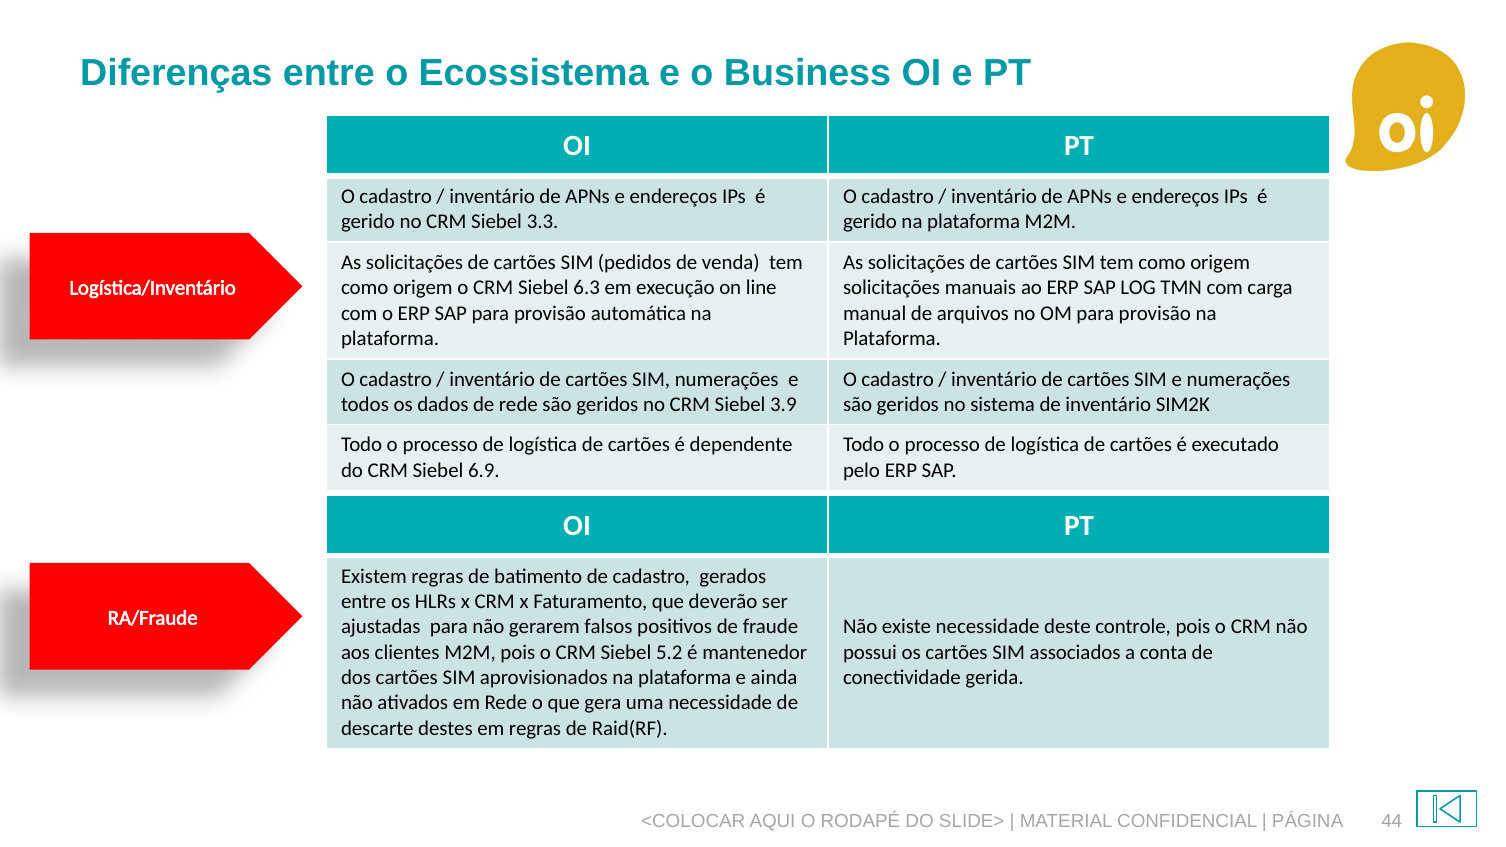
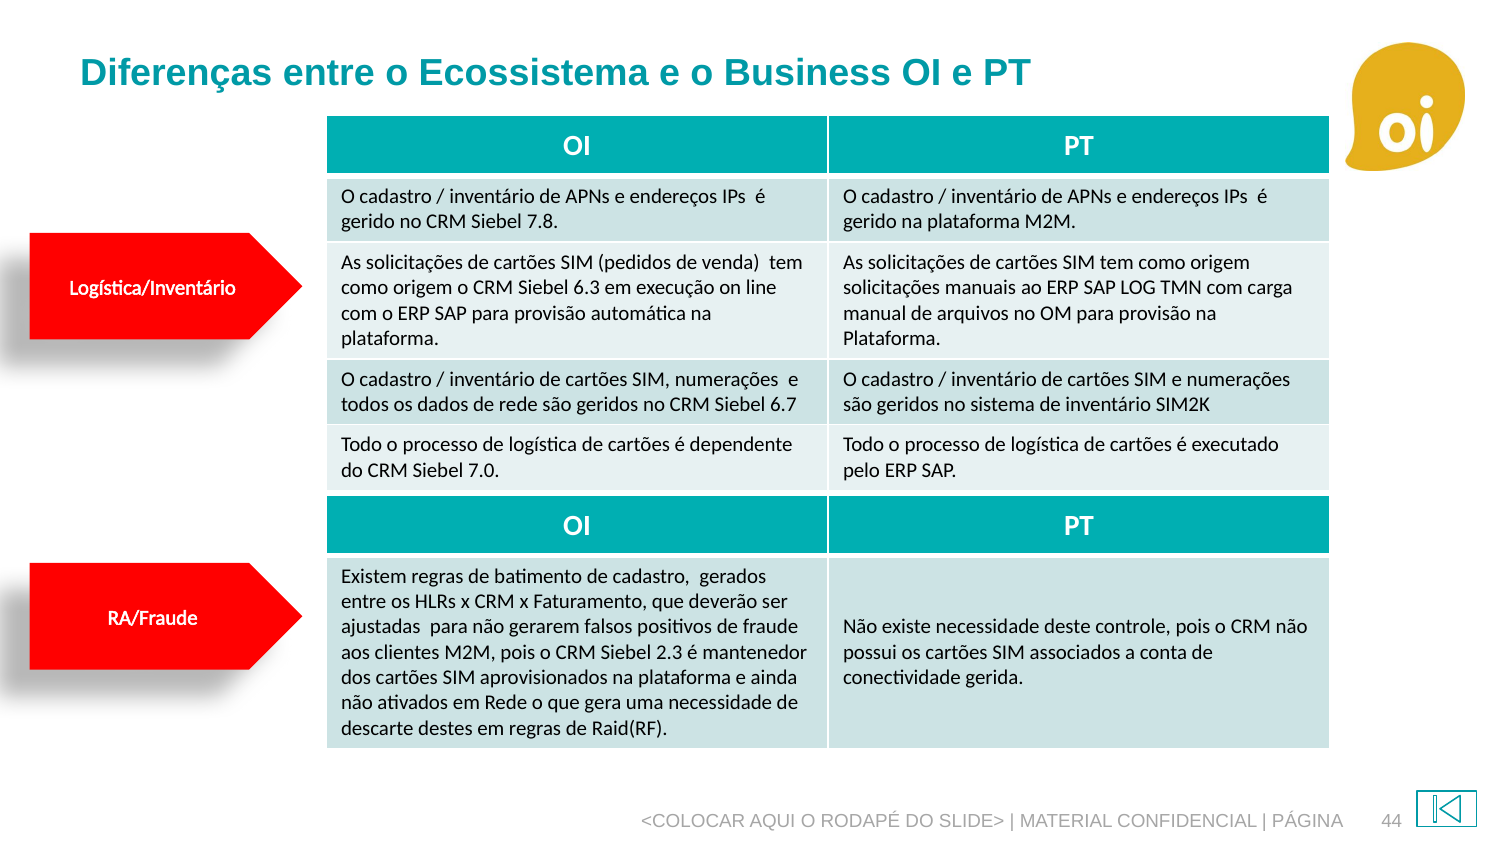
3.3: 3.3 -> 7.8
3.9: 3.9 -> 6.7
6.9: 6.9 -> 7.0
5.2: 5.2 -> 2.3
